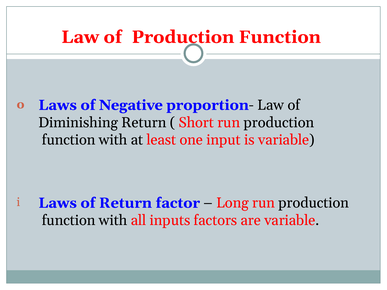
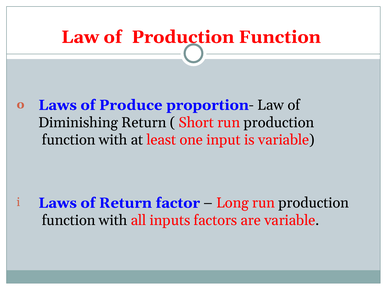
Negative: Negative -> Produce
